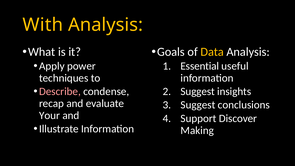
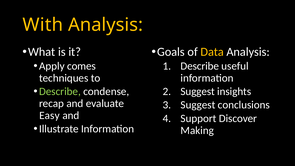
power: power -> comes
Essential at (200, 66): Essential -> Describe
Describe at (60, 91) colour: pink -> light green
Your: Your -> Easy
